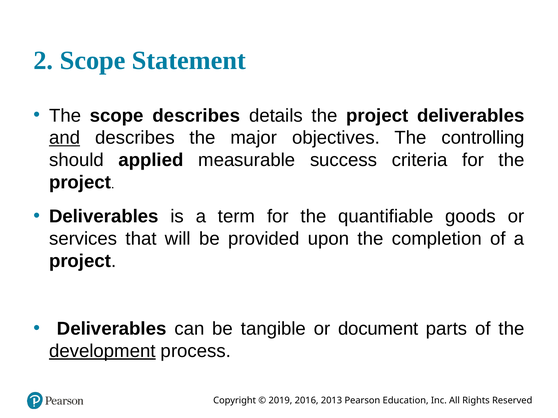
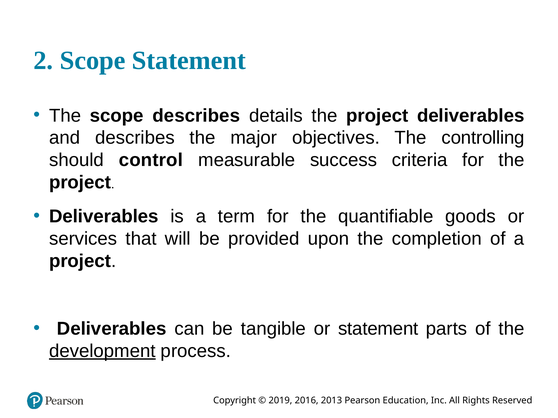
and underline: present -> none
applied: applied -> control
or document: document -> statement
